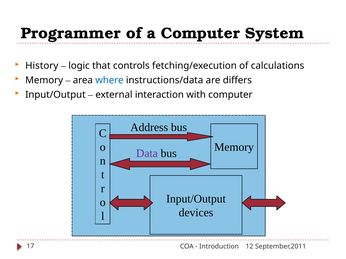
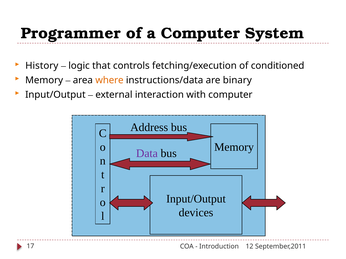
calculations: calculations -> conditioned
where colour: blue -> orange
differs: differs -> binary
